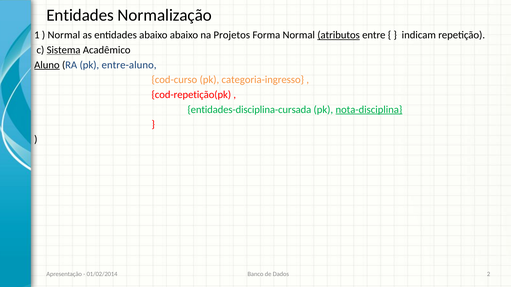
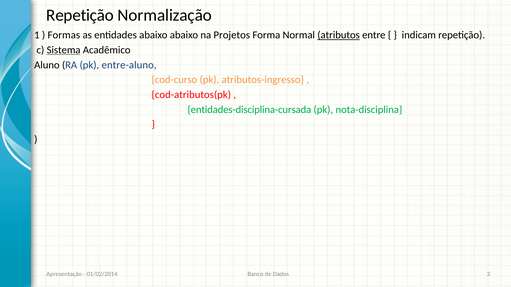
Entidades at (80, 15): Entidades -> Repetição
Normal at (64, 35): Normal -> Formas
Aluno underline: present -> none
categoria-ingresso: categoria-ingresso -> atributos-ingresso
cod-repetição(pk: cod-repetição(pk -> cod-atributos(pk
nota-disciplina underline: present -> none
